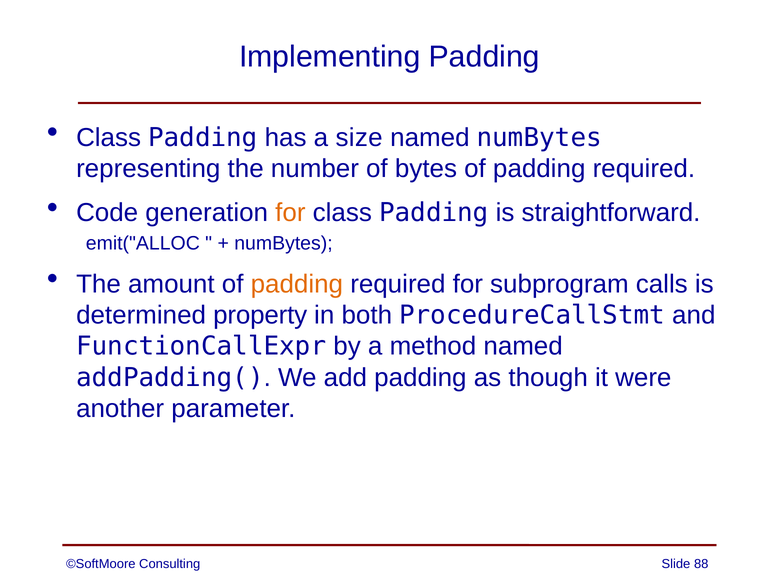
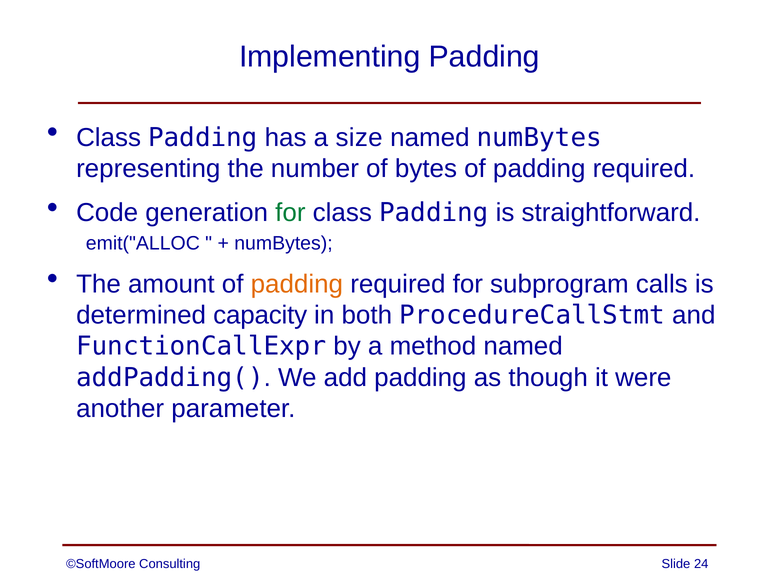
for at (290, 213) colour: orange -> green
property: property -> capacity
88: 88 -> 24
